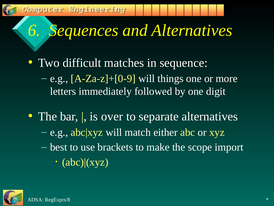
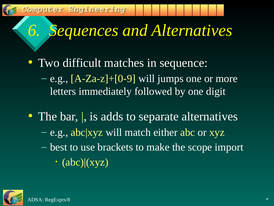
things: things -> jumps
over: over -> adds
